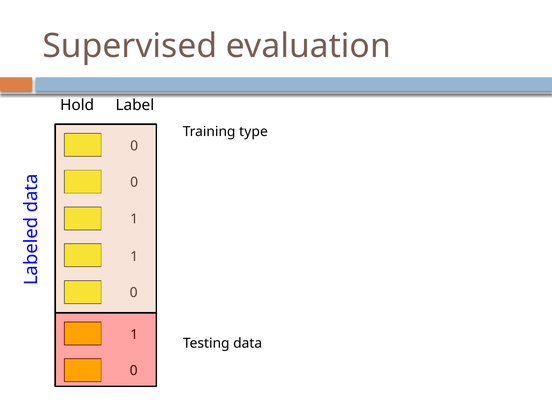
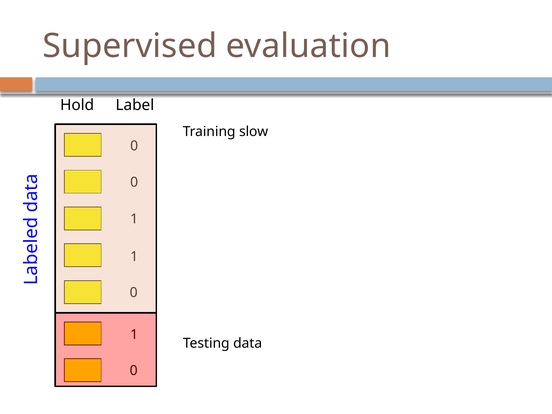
type: type -> slow
